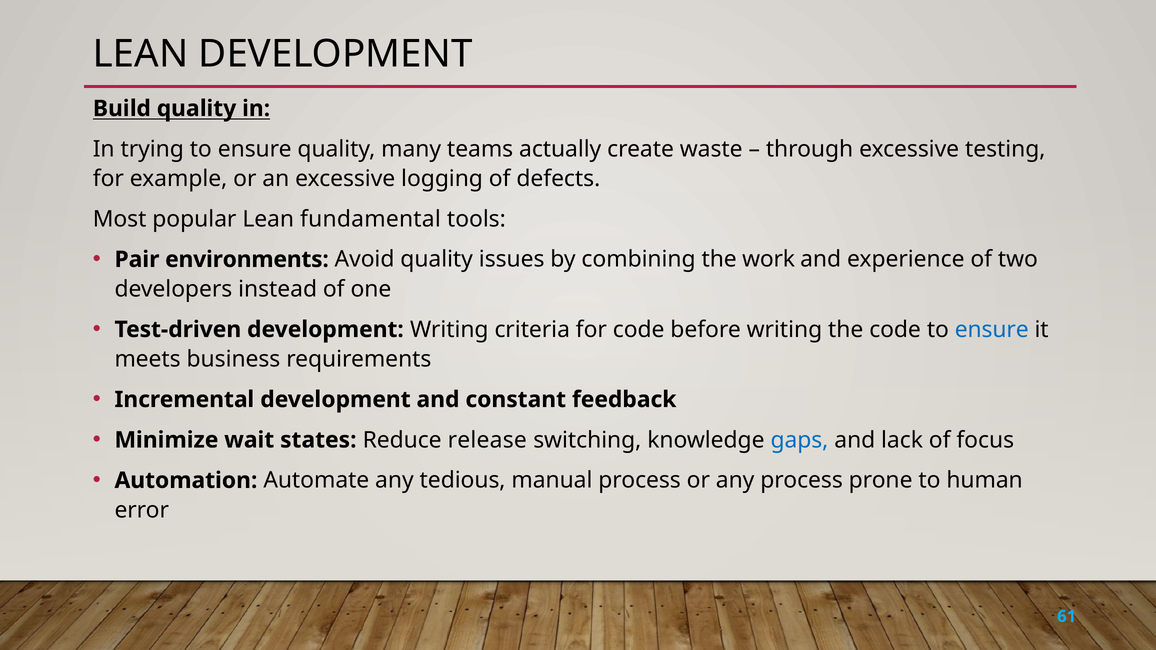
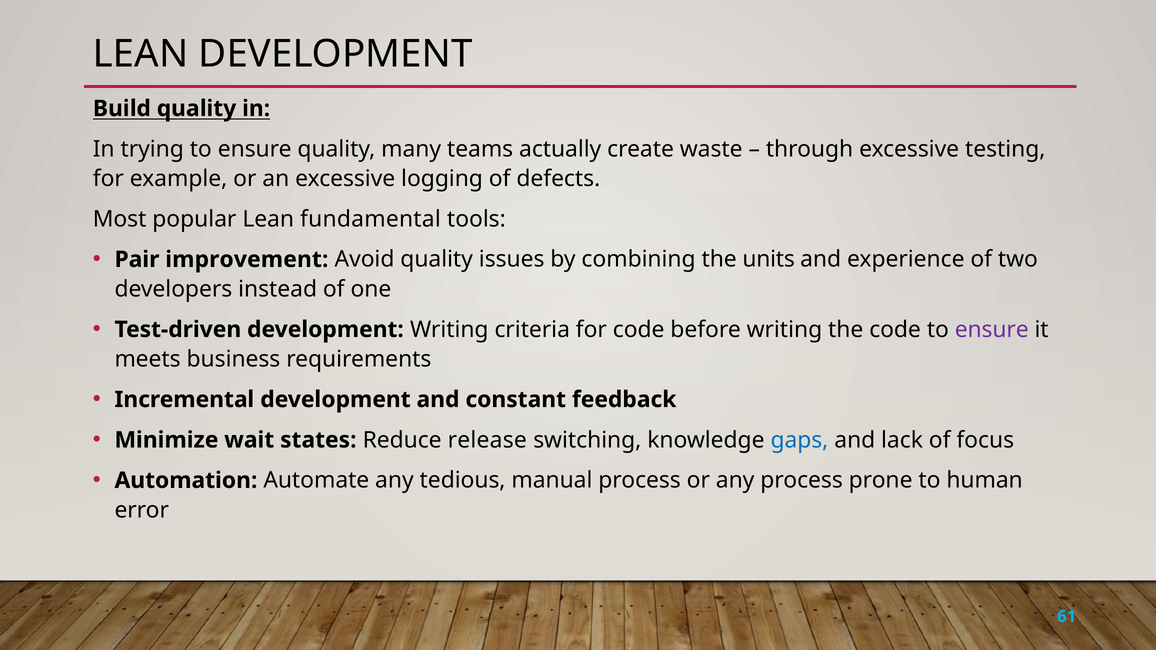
environments: environments -> improvement
work: work -> units
ensure at (992, 330) colour: blue -> purple
